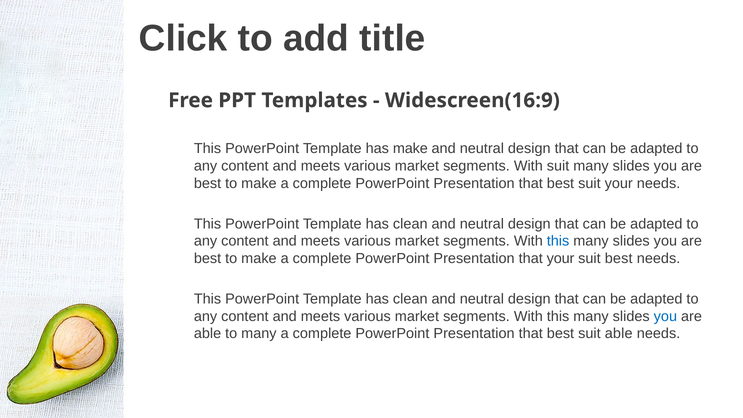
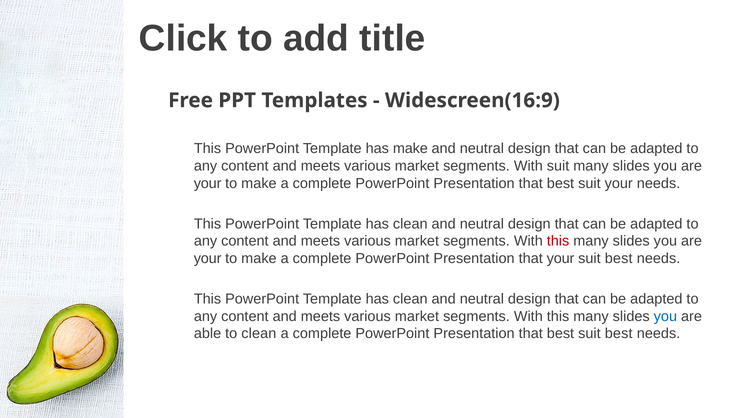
best at (208, 183): best -> your
this at (558, 241) colour: blue -> red
best at (208, 258): best -> your
to many: many -> clean
best suit able: able -> best
